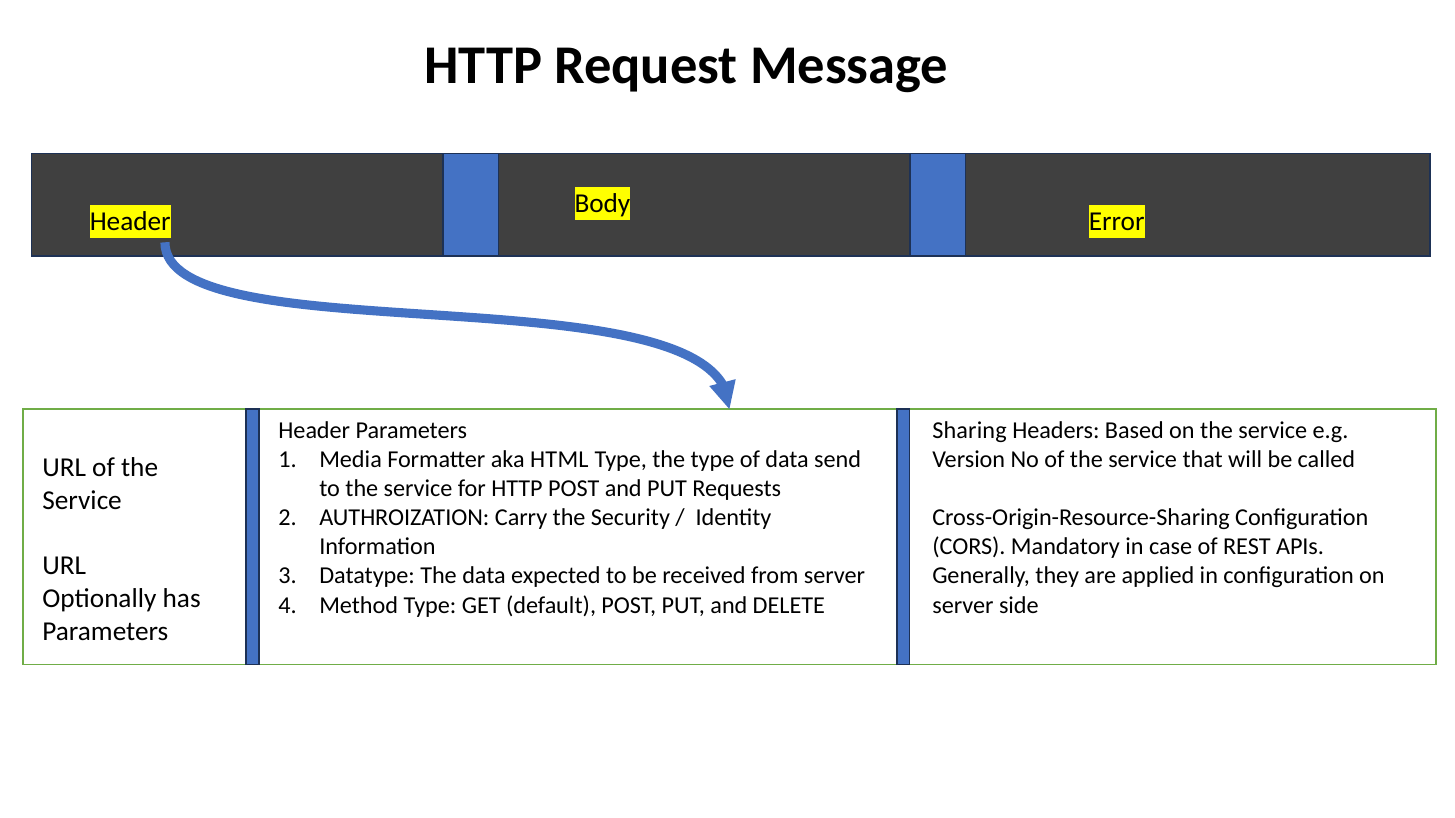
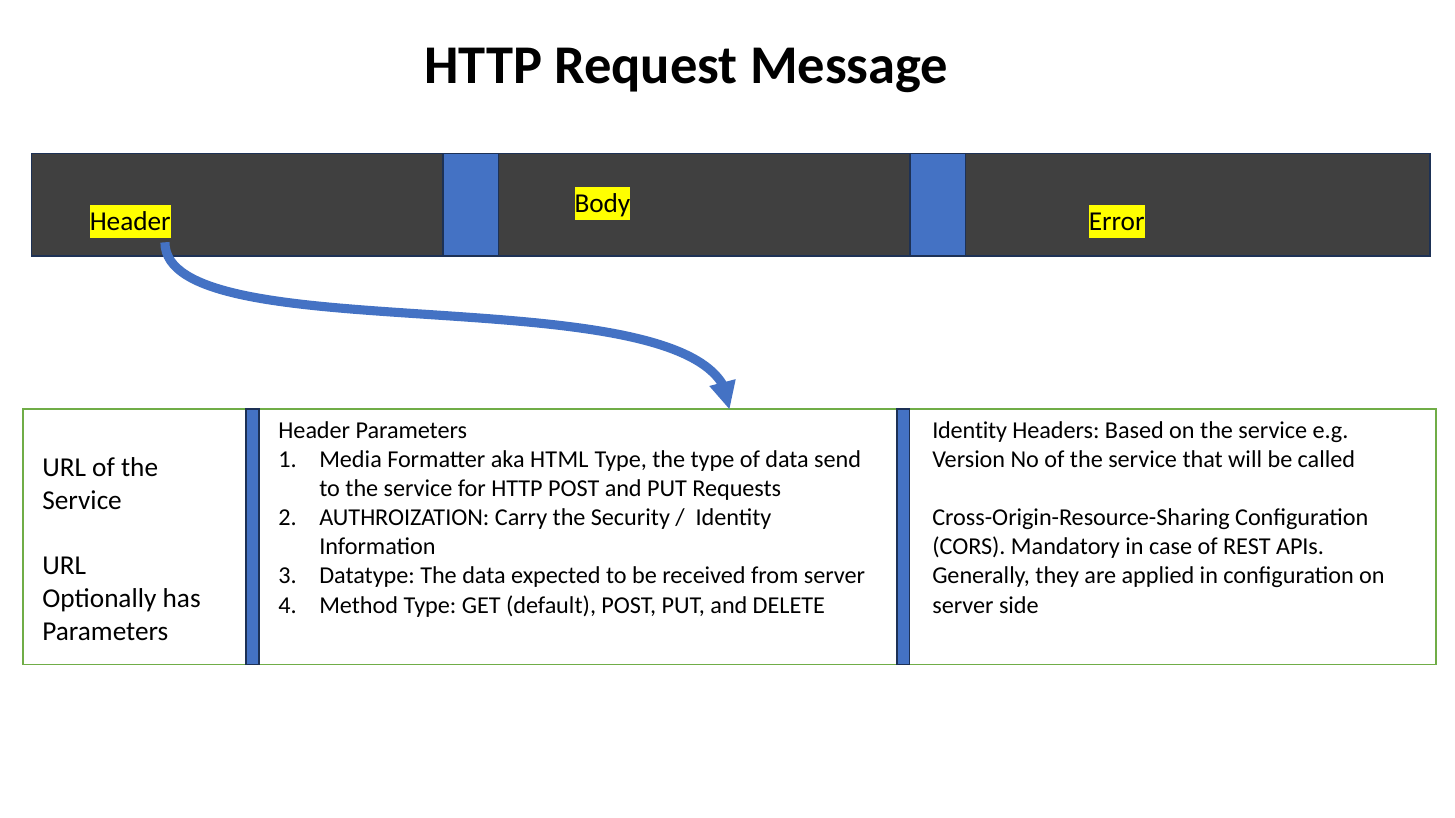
Sharing at (970, 431): Sharing -> Identity
